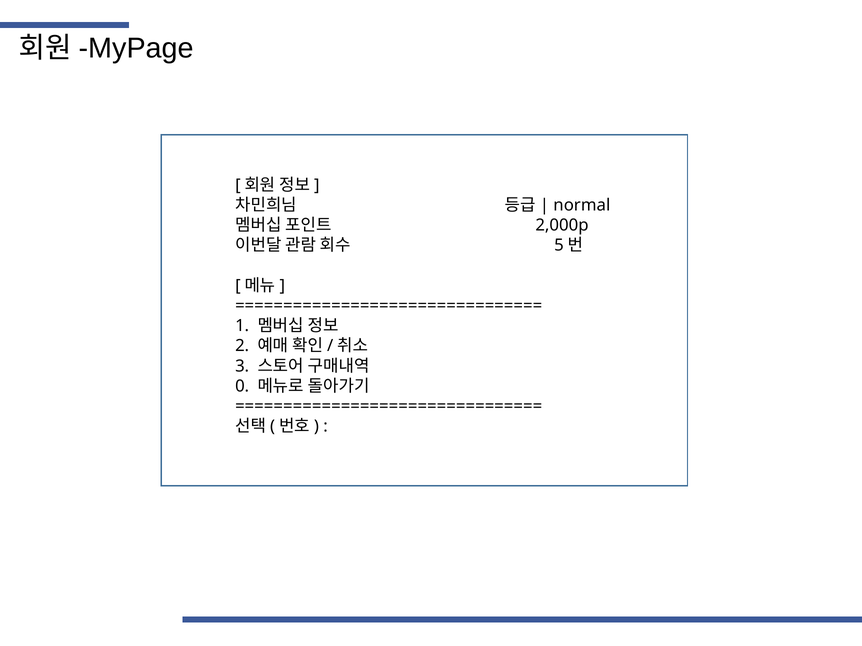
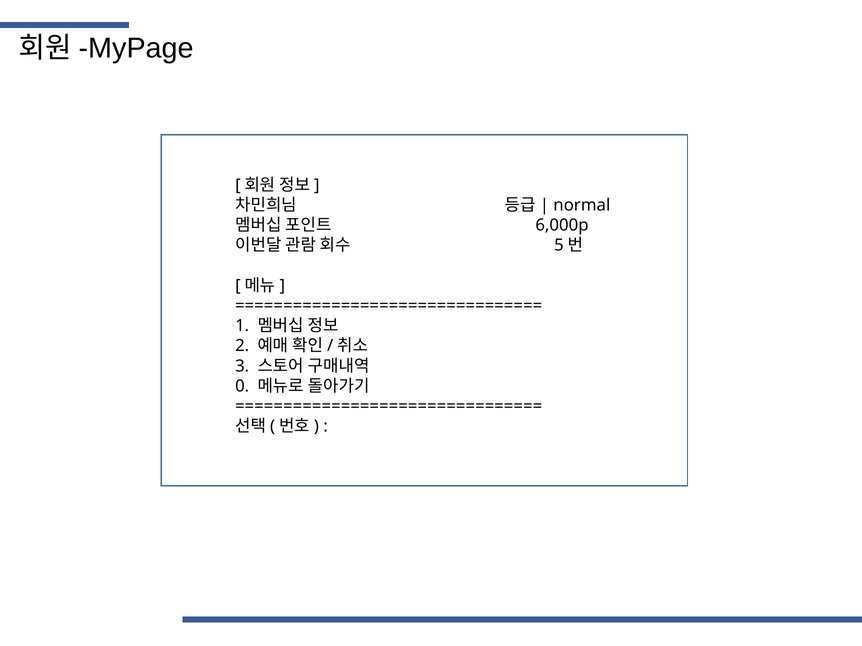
2,000p: 2,000p -> 6,000p
